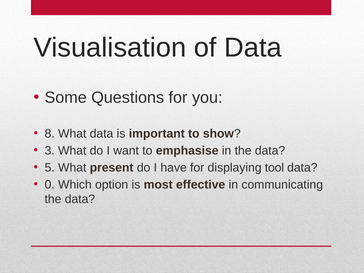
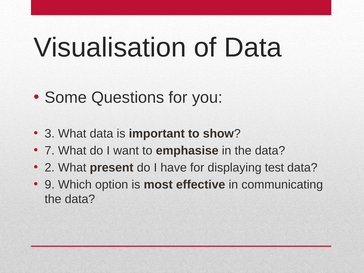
8: 8 -> 3
3: 3 -> 7
5: 5 -> 2
tool: tool -> test
0: 0 -> 9
